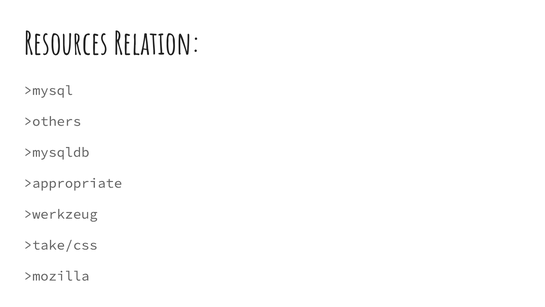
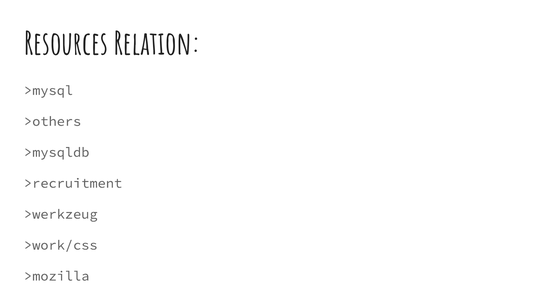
>appropriate: >appropriate -> >recruitment
>take/css: >take/css -> >work/css
